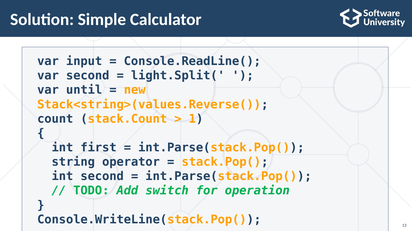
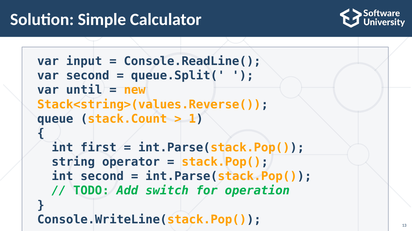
light.Split(: light.Split( -> queue.Split(
count: count -> queue
